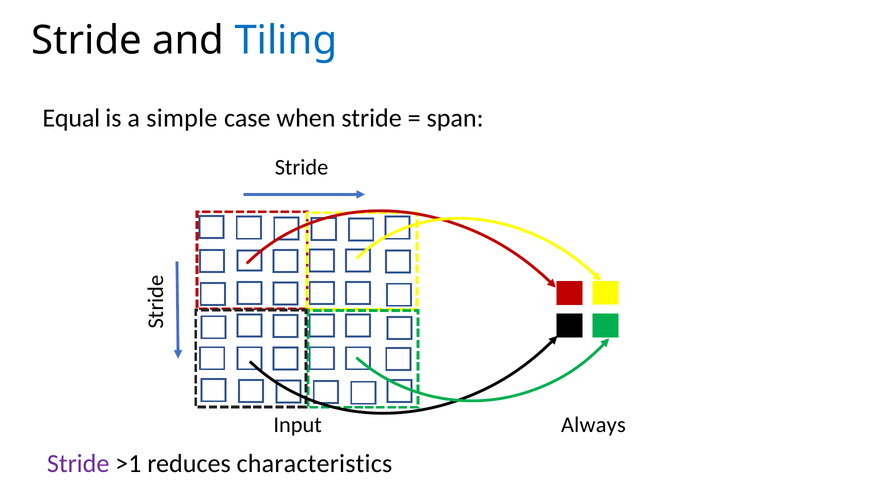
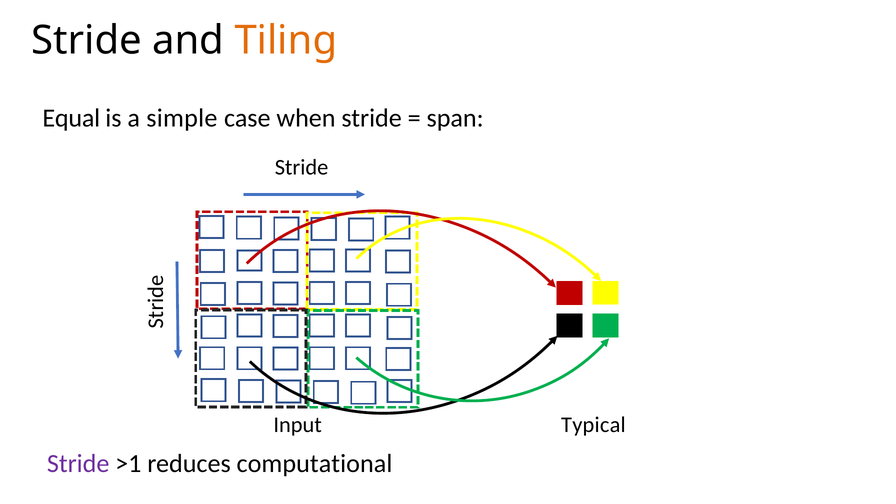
Tiling colour: blue -> orange
Always: Always -> Typical
characteristics: characteristics -> computational
